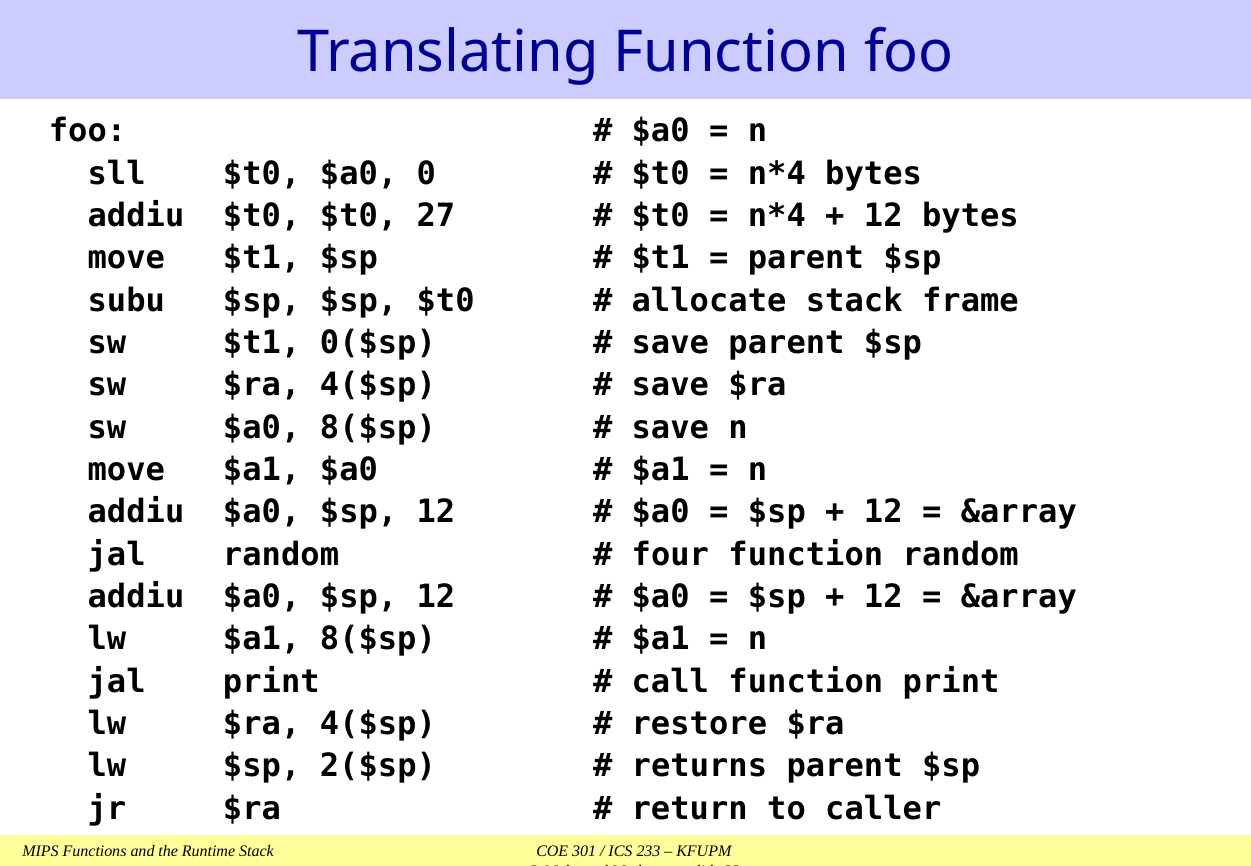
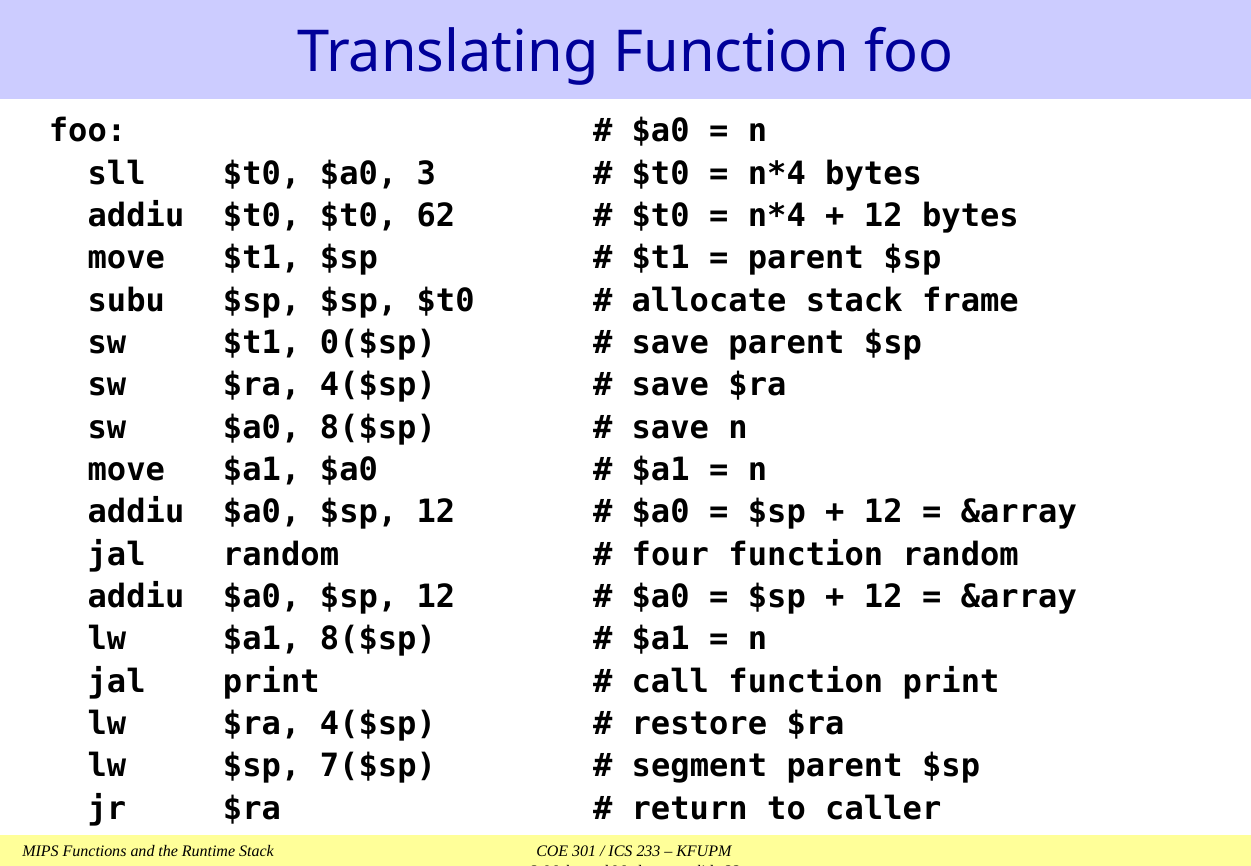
0: 0 -> 3
27: 27 -> 62
2($sp: 2($sp -> 7($sp
returns: returns -> segment
